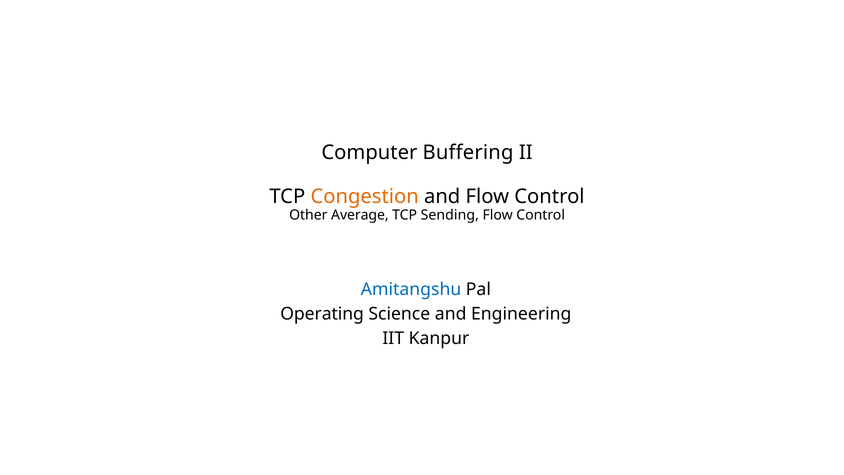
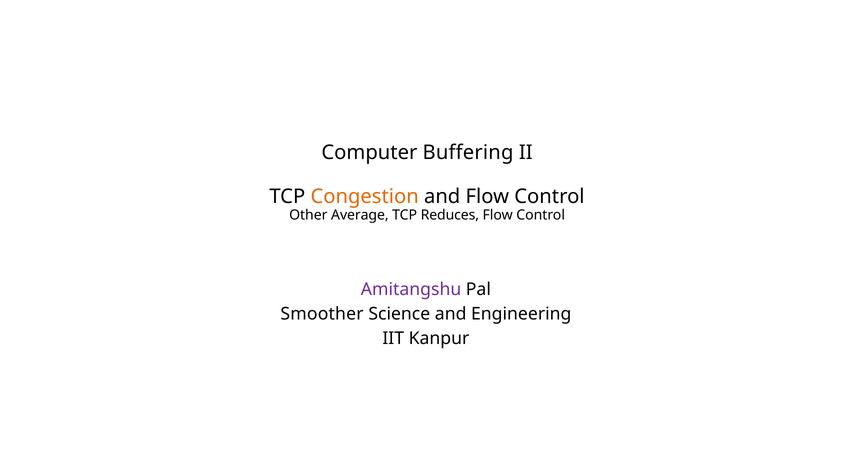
Sending: Sending -> Reduces
Amitangshu colour: blue -> purple
Operating: Operating -> Smoother
